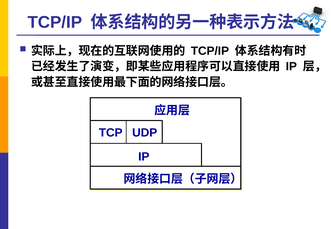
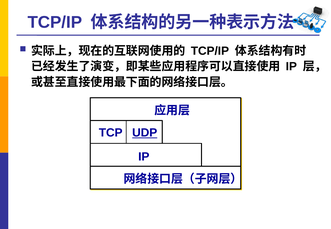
UDP underline: none -> present
